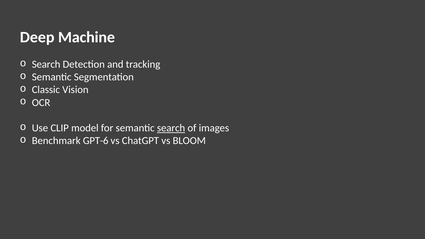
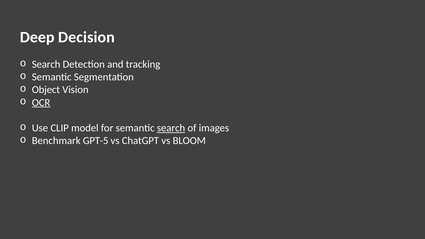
Machine: Machine -> Decision
Classic: Classic -> Object
OCR underline: none -> present
GPT-6: GPT-6 -> GPT-5
